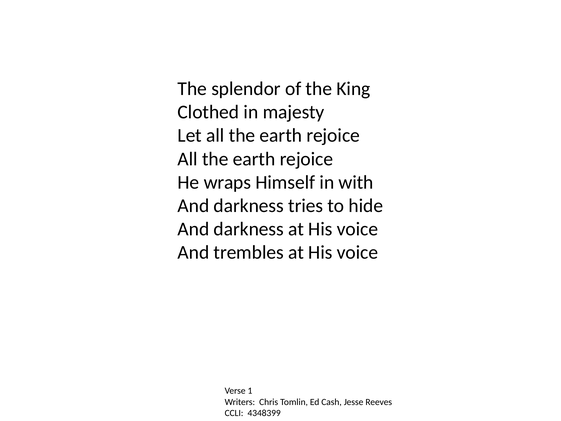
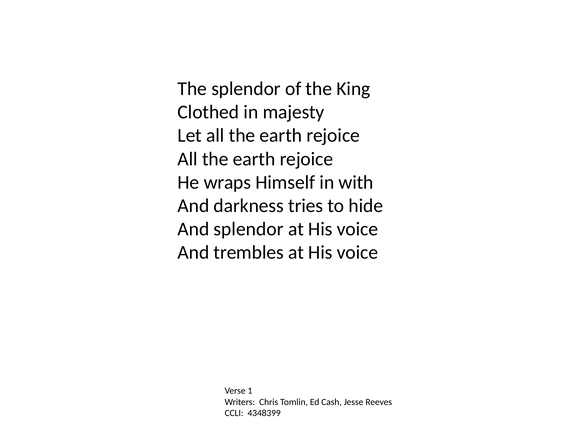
darkness at (249, 229): darkness -> splendor
